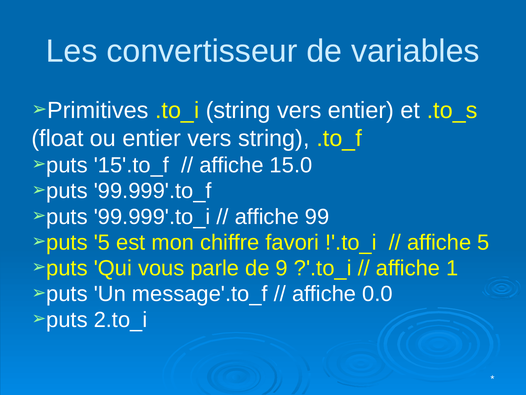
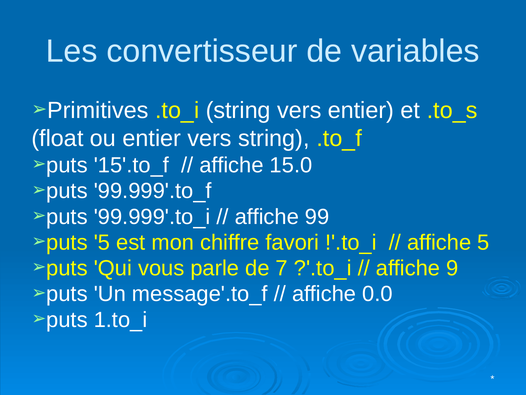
9: 9 -> 7
1: 1 -> 9
2.to_i: 2.to_i -> 1.to_i
